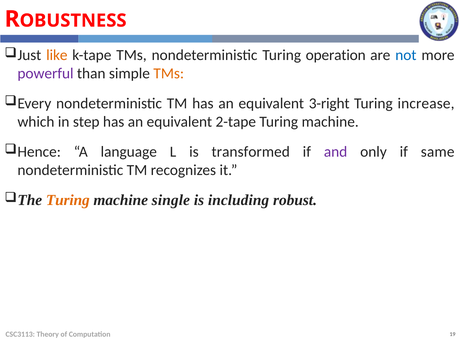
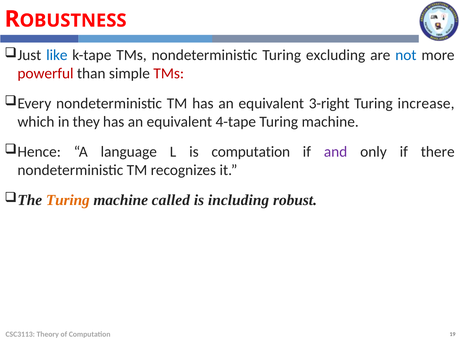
like colour: orange -> blue
operation: operation -> excluding
powerful colour: purple -> red
TMs at (169, 74) colour: orange -> red
step: step -> they
2-tape: 2-tape -> 4-tape
is transformed: transformed -> computation
same: same -> there
single: single -> called
